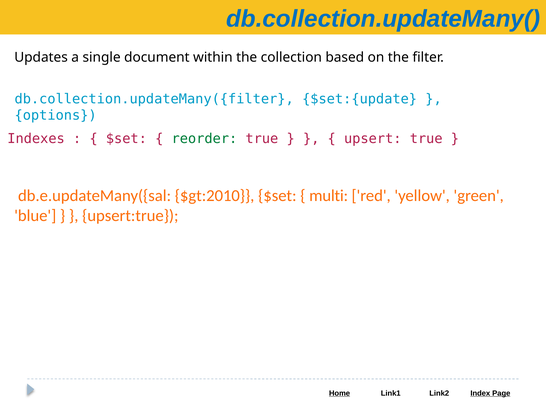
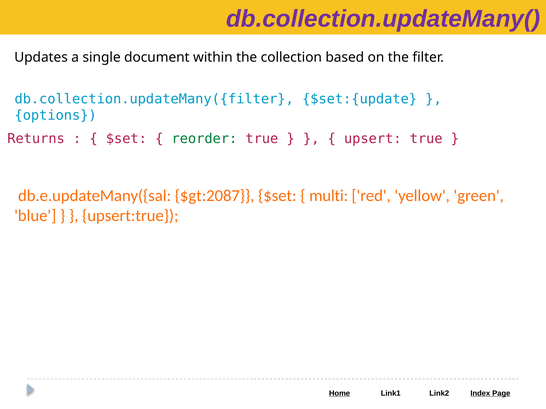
db.collection.updateMany( colour: blue -> purple
Indexes: Indexes -> Returns
$gt:2010: $gt:2010 -> $gt:2087
